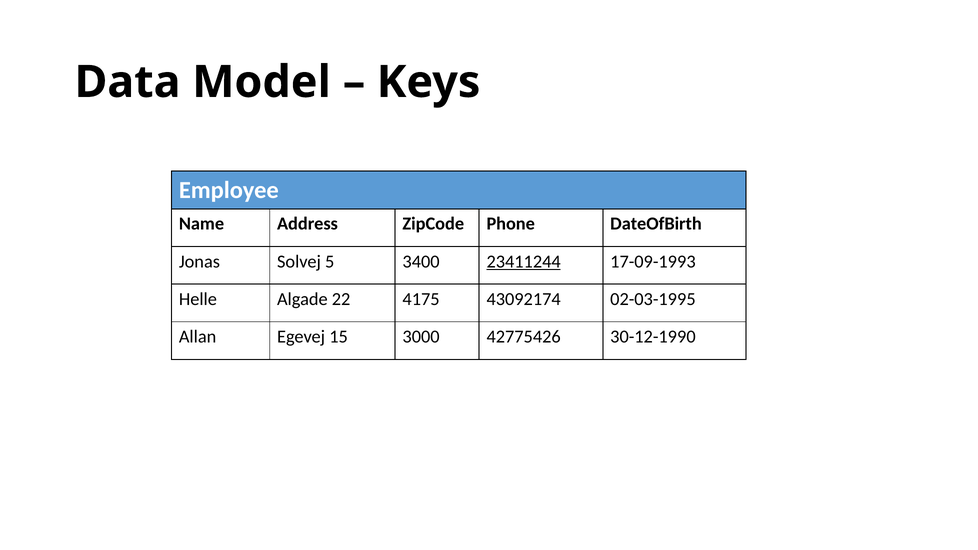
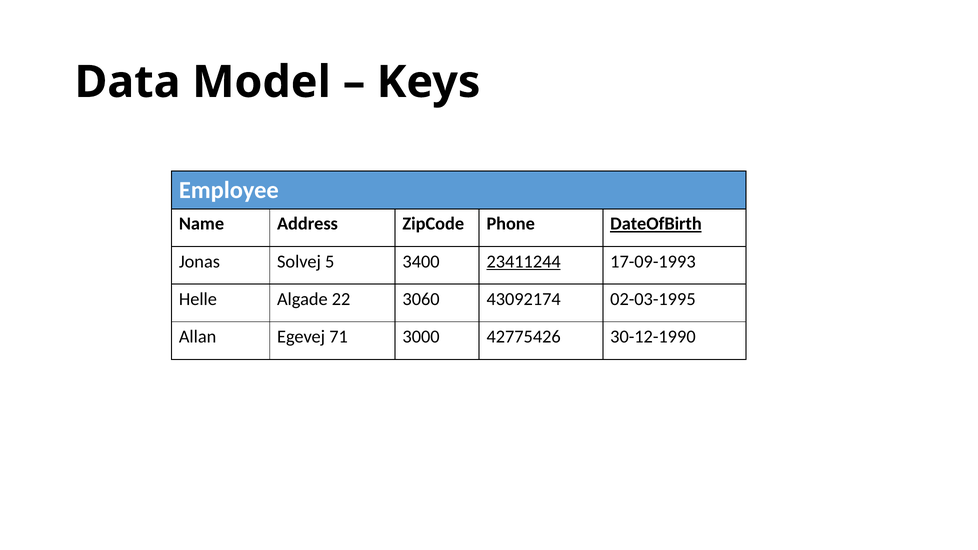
DateOfBirth underline: none -> present
4175: 4175 -> 3060
15: 15 -> 71
